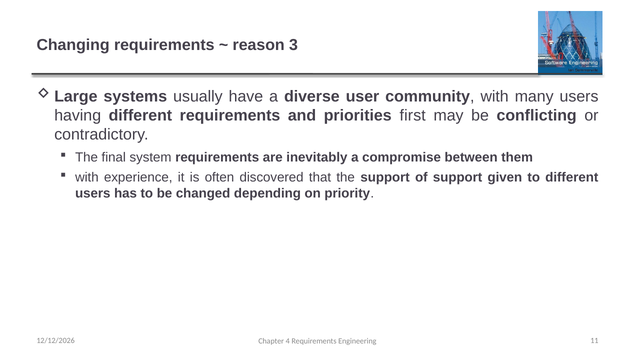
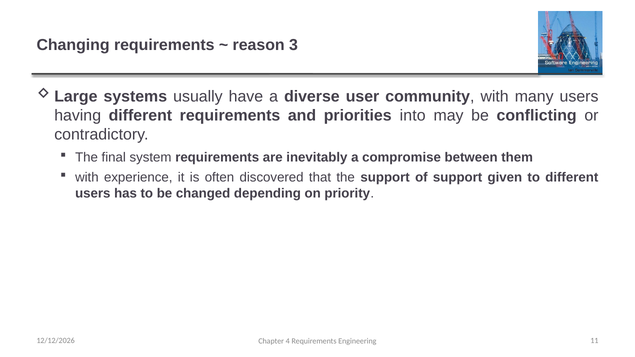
first: first -> into
